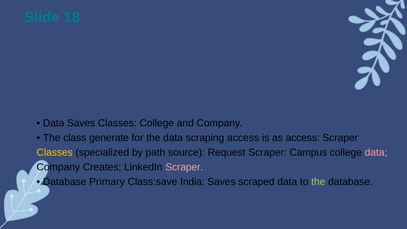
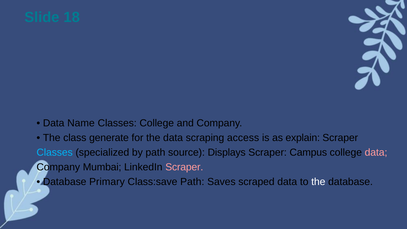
Data Saves: Saves -> Name
as access: access -> explain
Classes at (55, 153) colour: yellow -> light blue
Request: Request -> Displays
Creates: Creates -> Mumbai
Class:save India: India -> Path
the at (318, 182) colour: light green -> white
